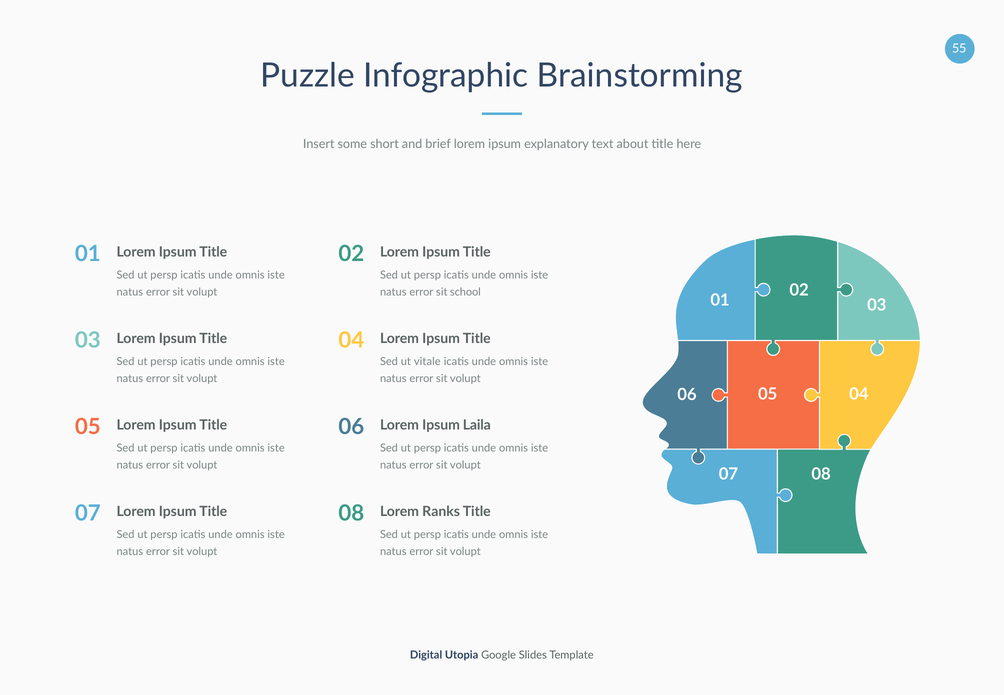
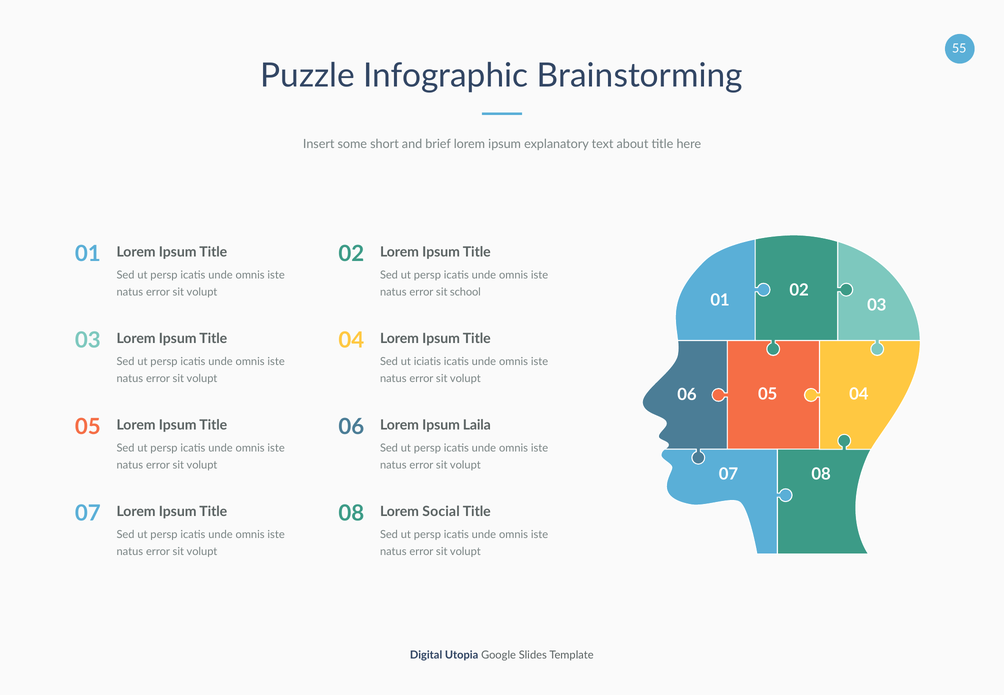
vitale: vitale -> iciatis
Ranks: Ranks -> Social
